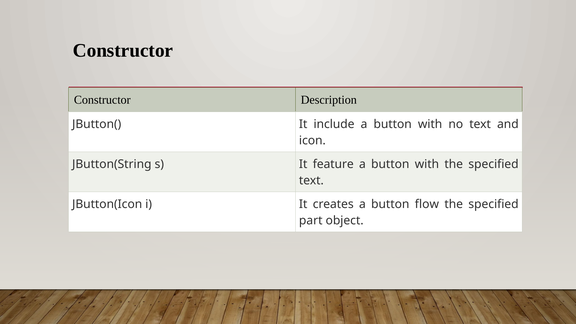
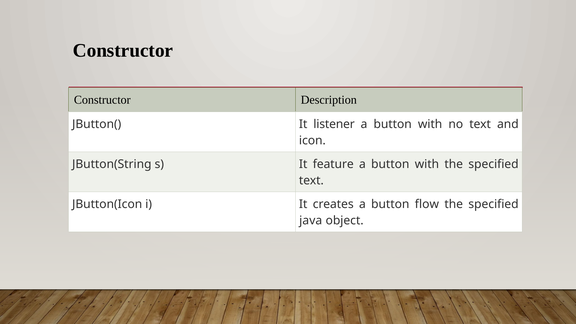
include: include -> listener
part: part -> java
